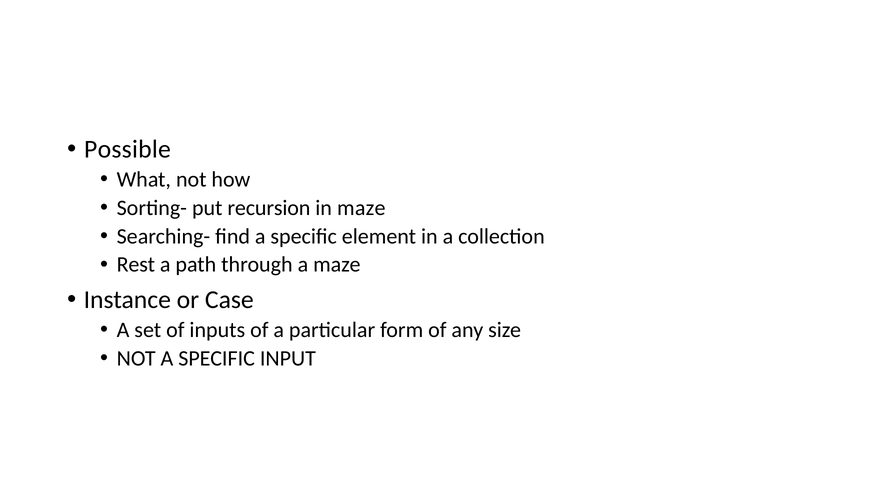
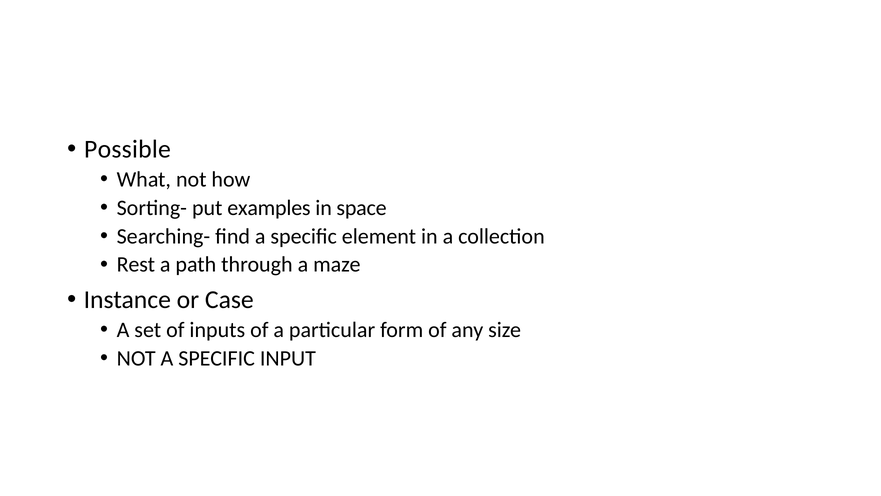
recursion: recursion -> examples
in maze: maze -> space
